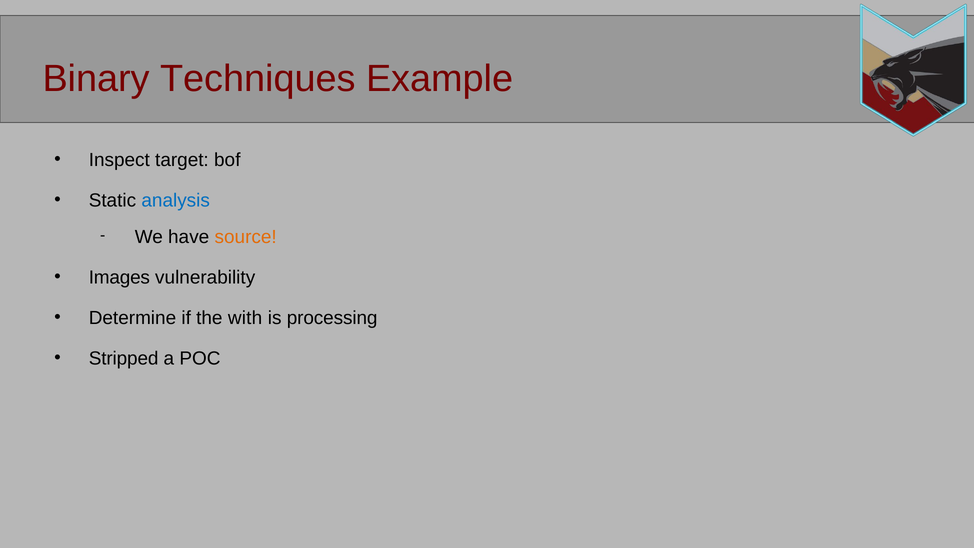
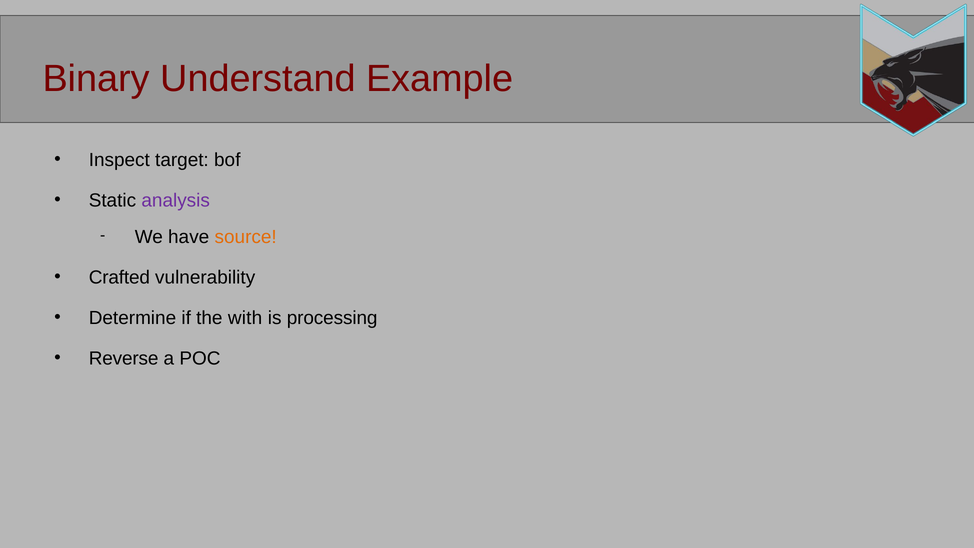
Techniques: Techniques -> Understand
analysis colour: blue -> purple
Images: Images -> Crafted
Stripped: Stripped -> Reverse
